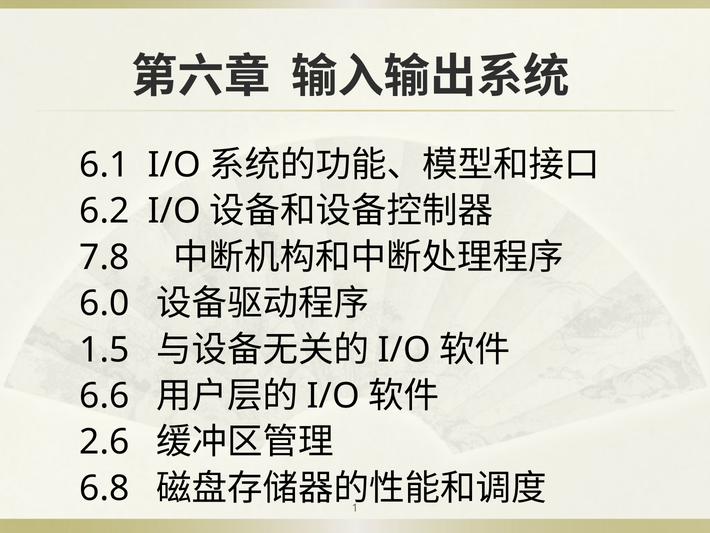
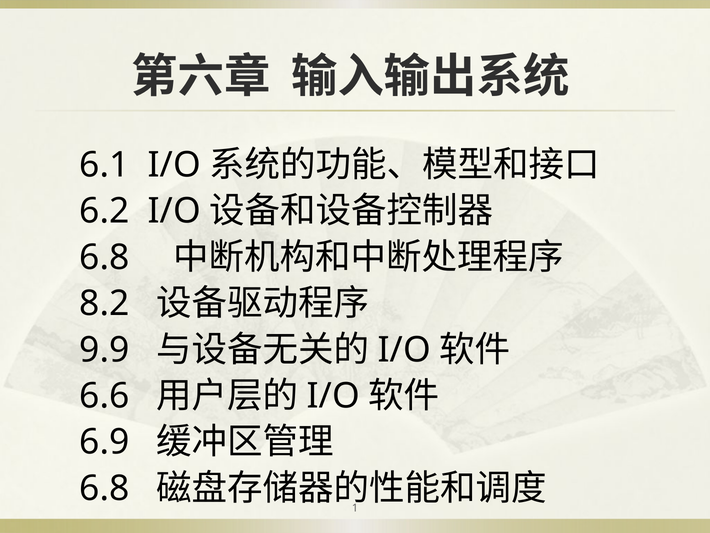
7.8 at (104, 257): 7.8 -> 6.8
6.0: 6.0 -> 8.2
1.5: 1.5 -> 9.9
2.6: 2.6 -> 6.9
